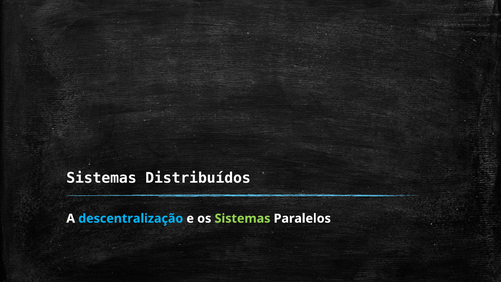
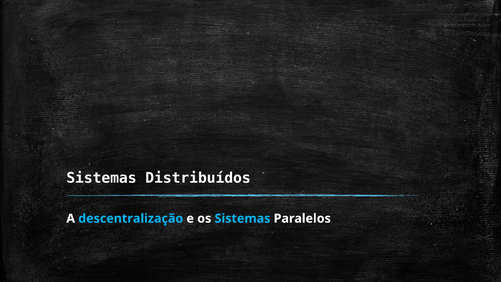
Sistemas at (243, 218) colour: light green -> light blue
